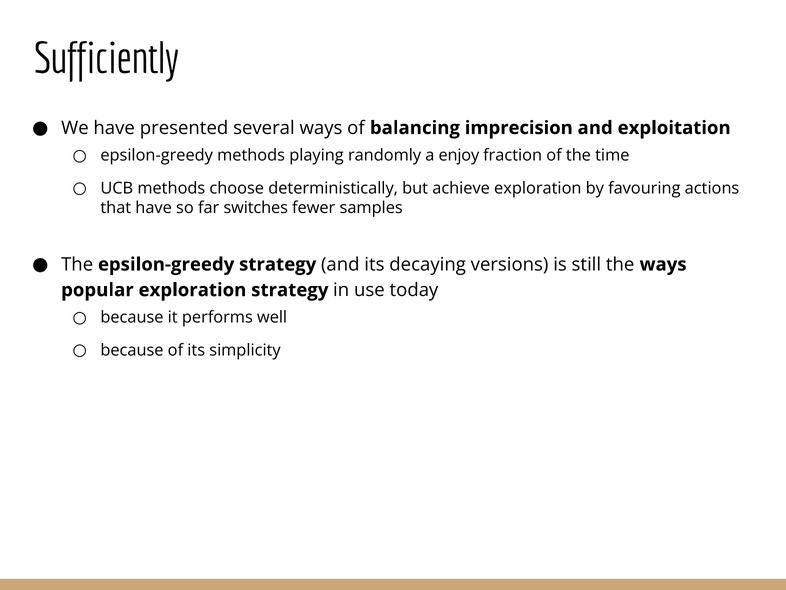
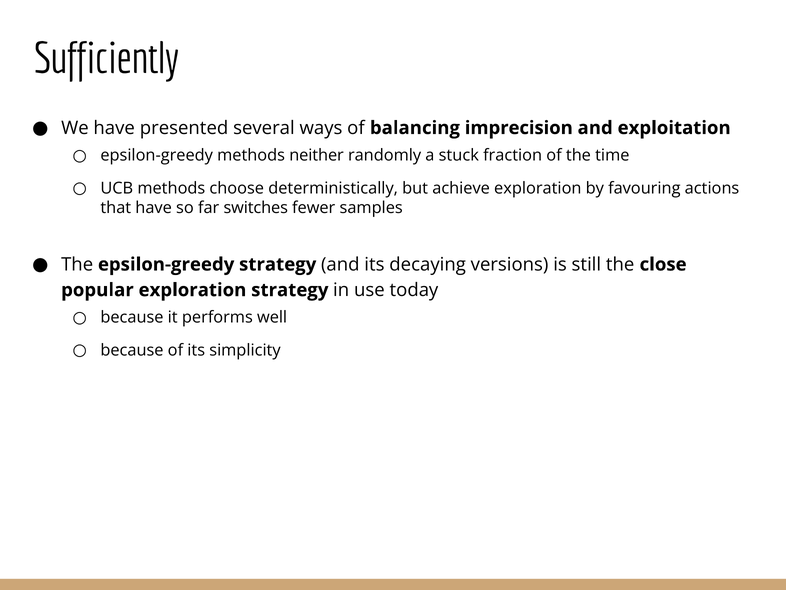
playing: playing -> neither
enjoy: enjoy -> stuck
the ways: ways -> close
